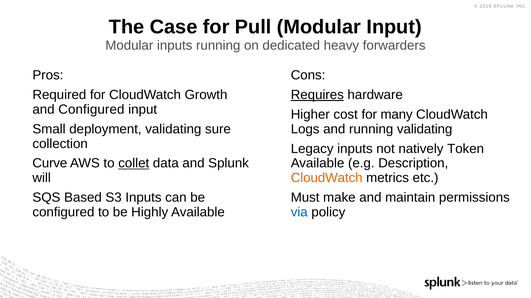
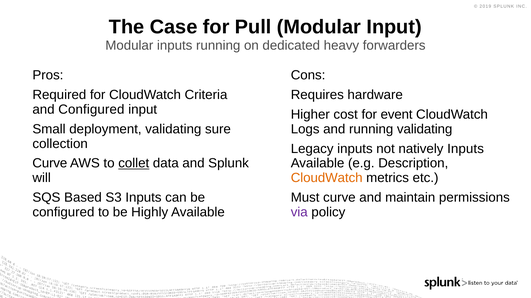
Growth: Growth -> Criteria
Requires underline: present -> none
many: many -> event
natively Token: Token -> Inputs
Must make: make -> curve
via colour: blue -> purple
